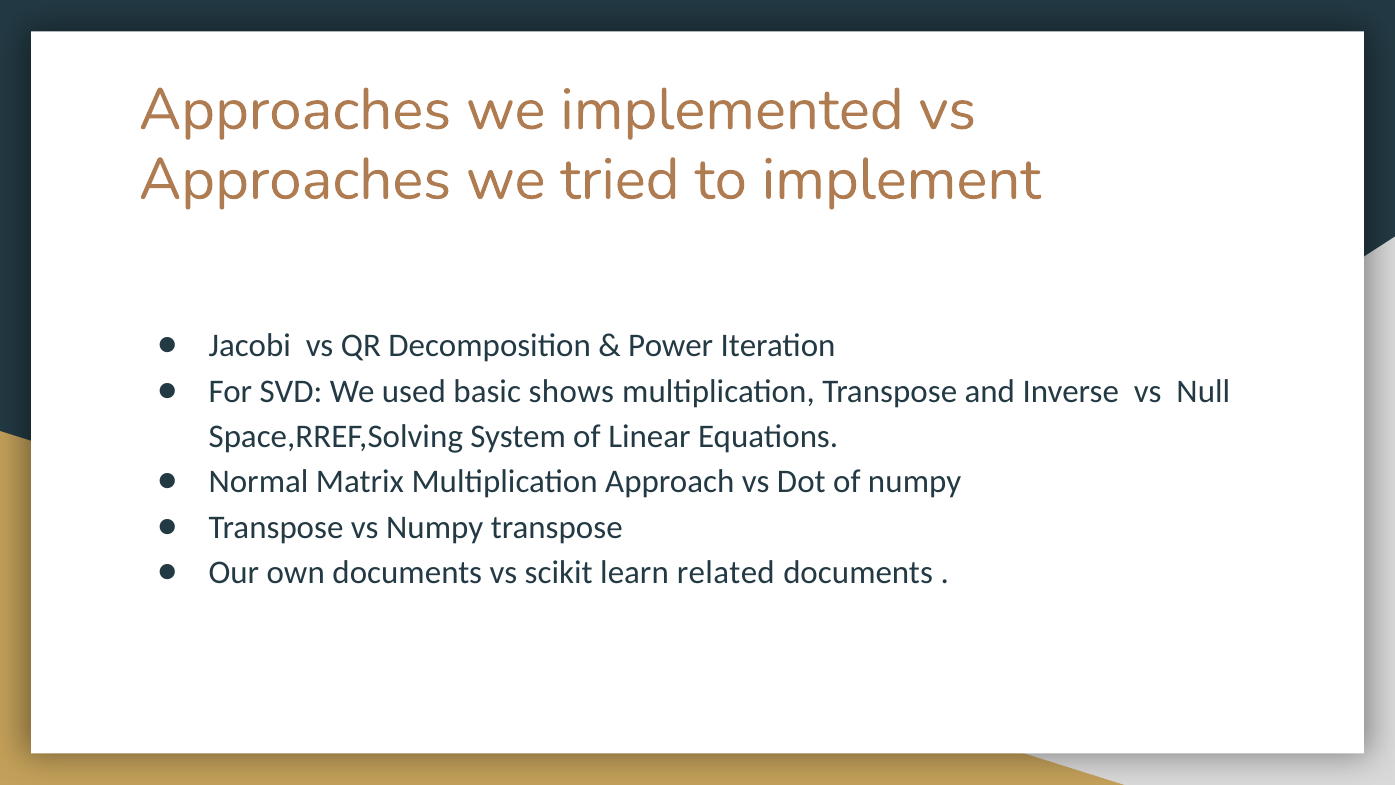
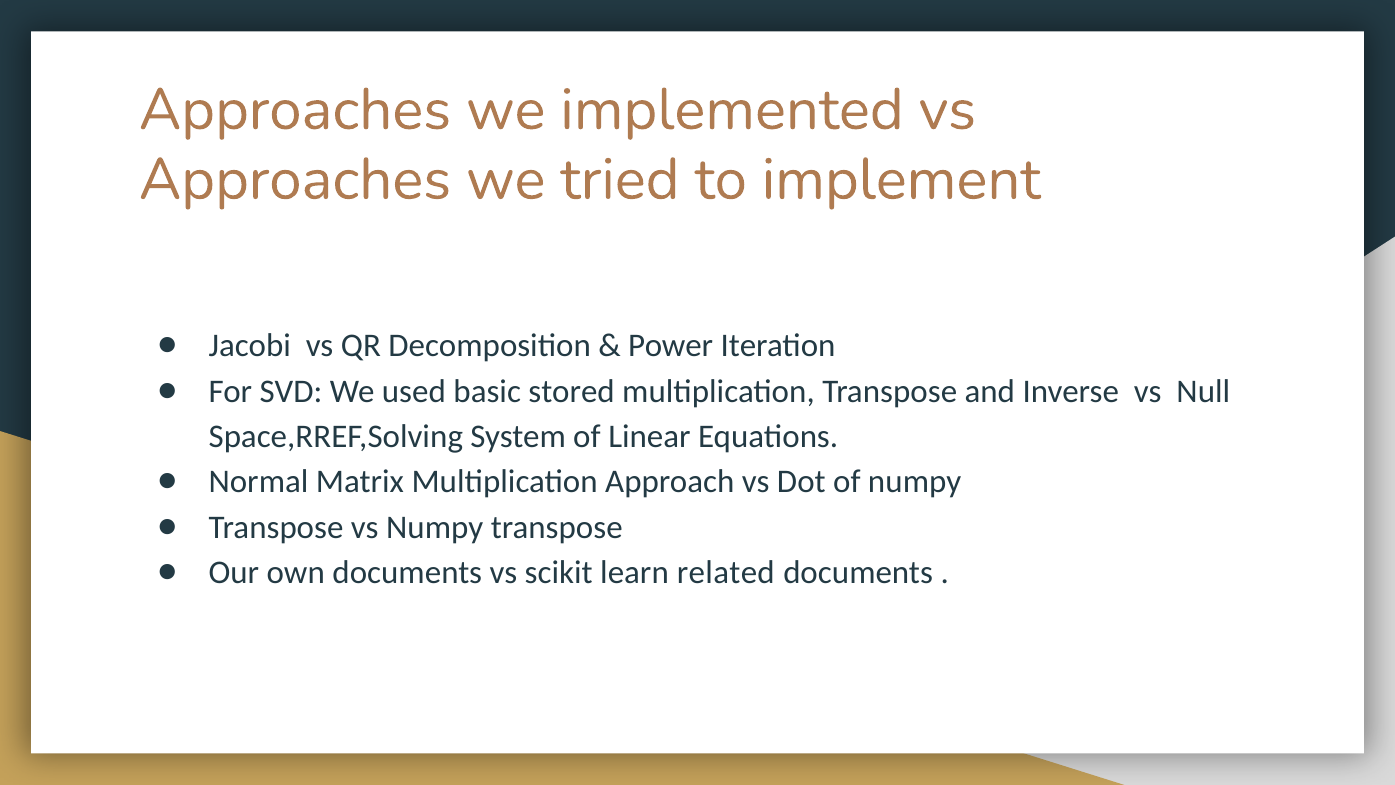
shows: shows -> stored
